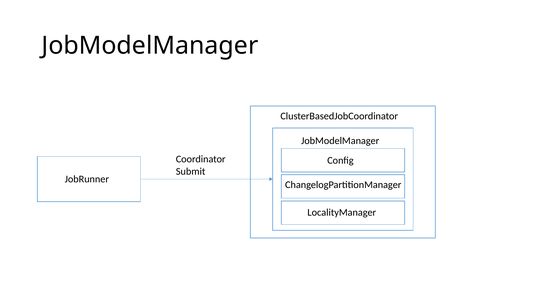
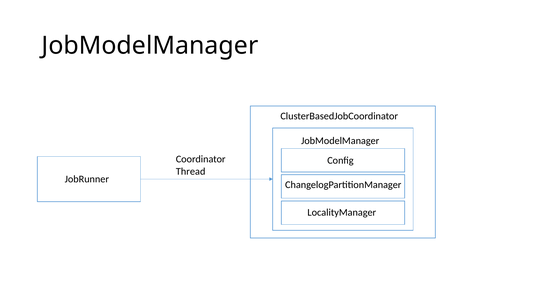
Submit: Submit -> Thread
